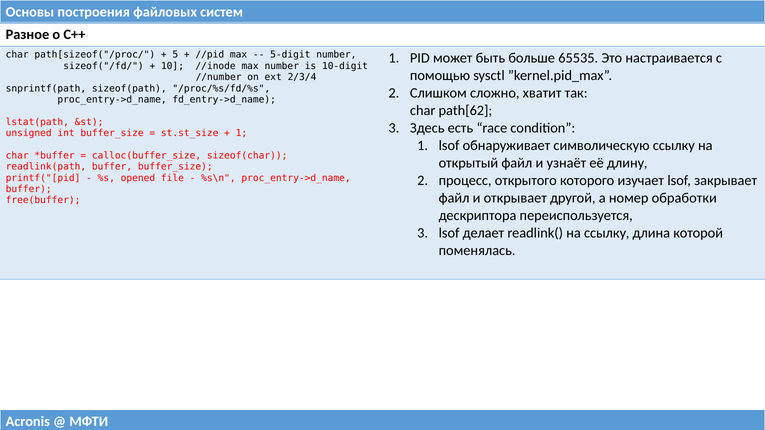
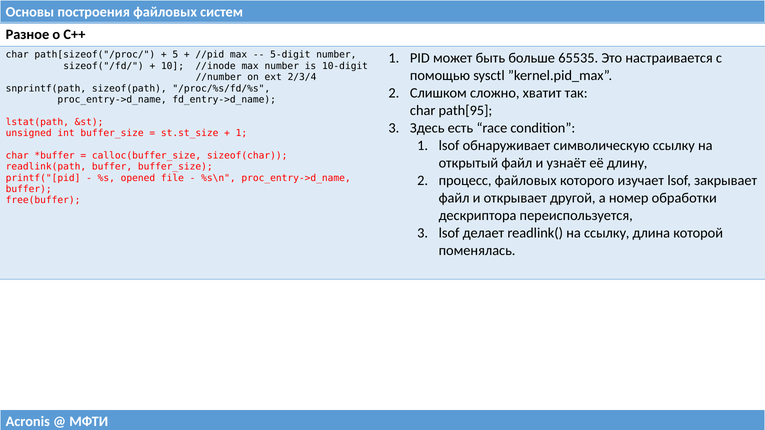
path[62: path[62 -> path[95
процесс открытого: открытого -> файловых
